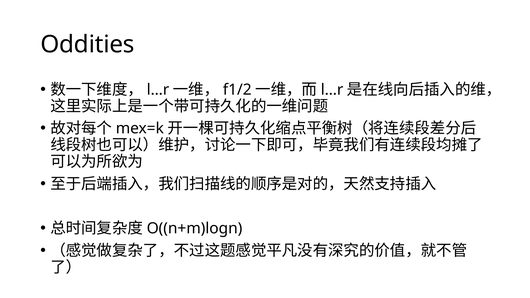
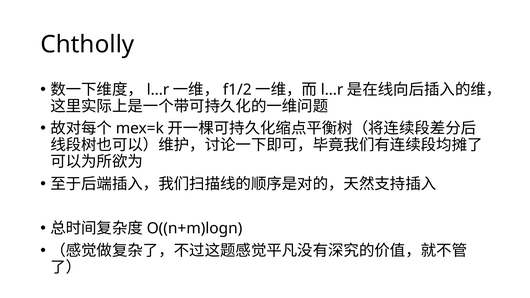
Oddities: Oddities -> Chtholly
